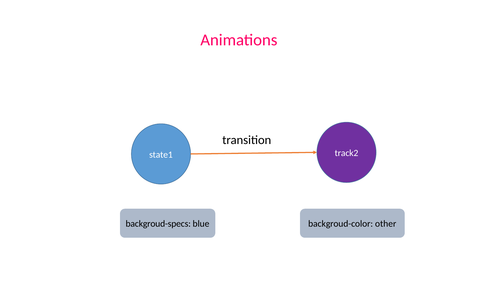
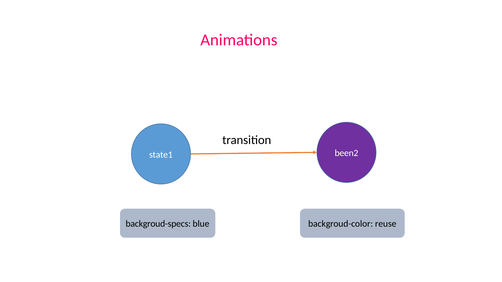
track2: track2 -> been2
other: other -> reuse
